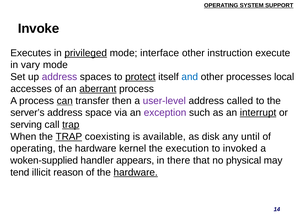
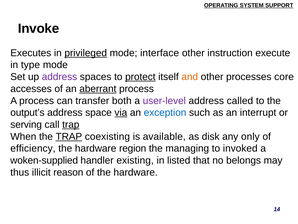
vary: vary -> type
and colour: blue -> orange
local: local -> core
can underline: present -> none
then: then -> both
server’s: server’s -> output’s
via underline: none -> present
exception colour: purple -> blue
interrupt underline: present -> none
until: until -> only
operating at (33, 148): operating -> efficiency
kernel: kernel -> region
execution: execution -> managing
appears: appears -> existing
there: there -> listed
physical: physical -> belongs
tend: tend -> thus
hardware at (136, 172) underline: present -> none
